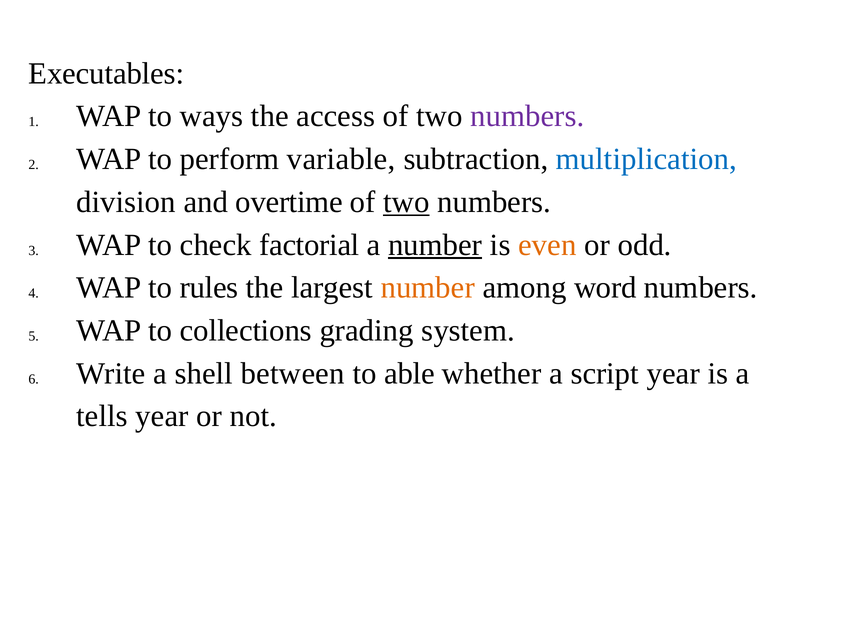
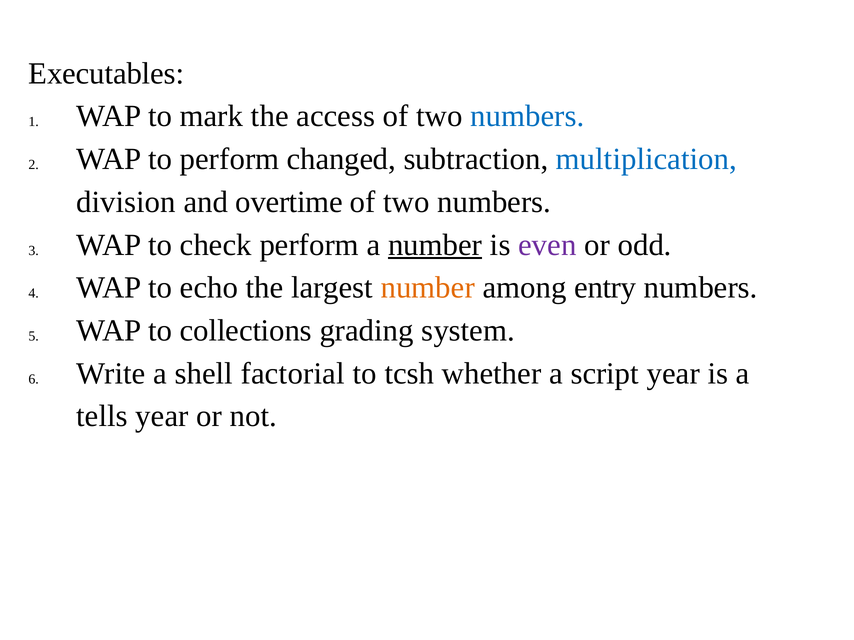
ways: ways -> mark
numbers at (527, 116) colour: purple -> blue
variable: variable -> changed
two at (406, 202) underline: present -> none
check factorial: factorial -> perform
even colour: orange -> purple
rules: rules -> echo
word: word -> entry
between: between -> factorial
able: able -> tcsh
